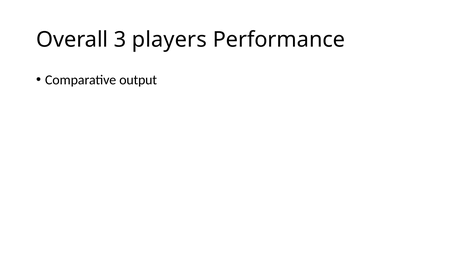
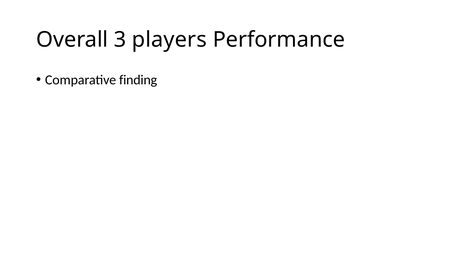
output: output -> finding
